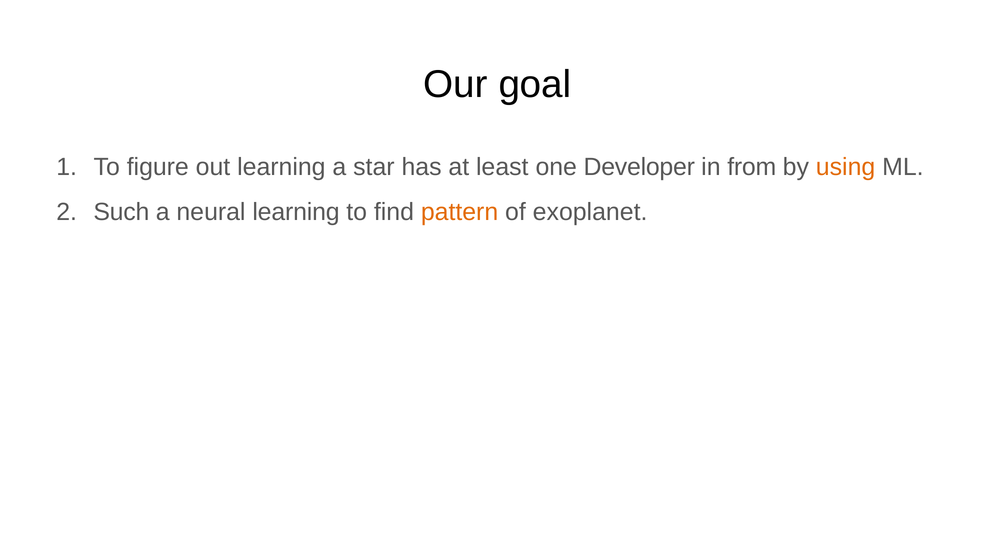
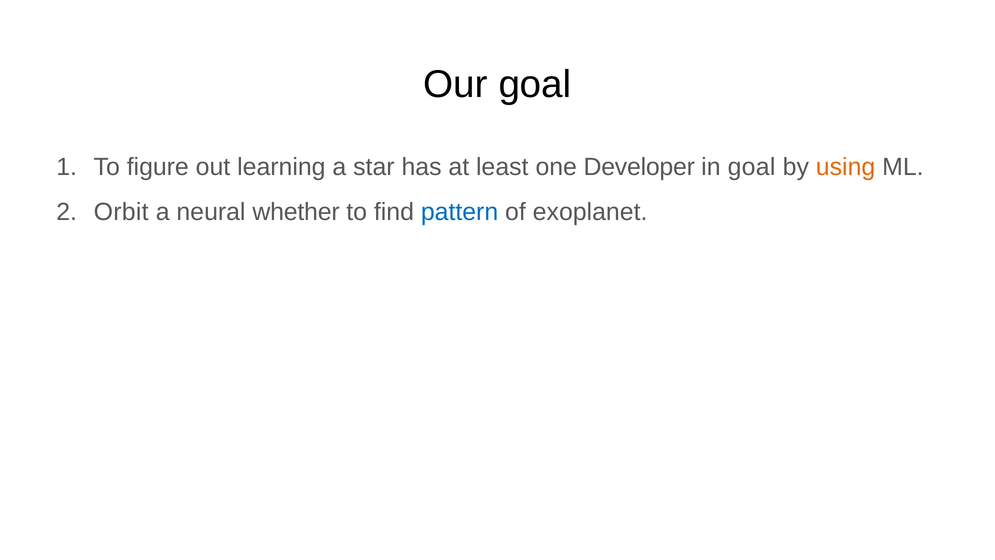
in from: from -> goal
Such: Such -> Orbit
neural learning: learning -> whether
pattern colour: orange -> blue
